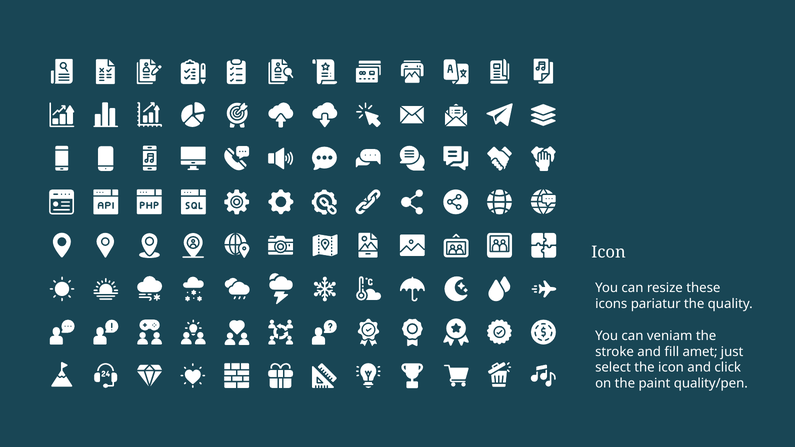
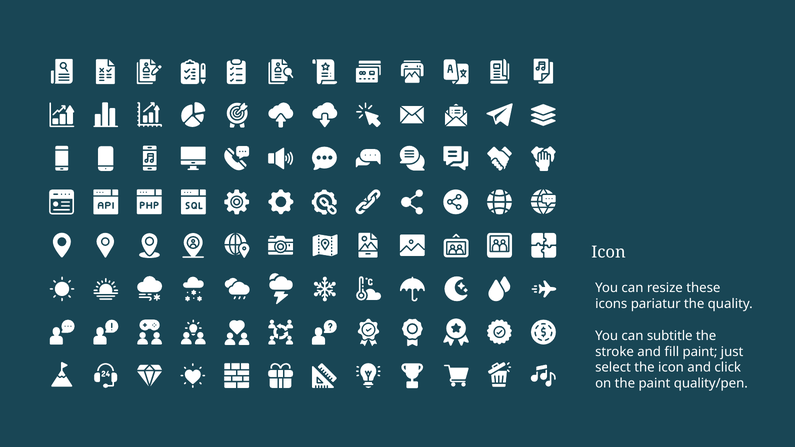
veniam: veniam -> subtitle
fill amet: amet -> paint
